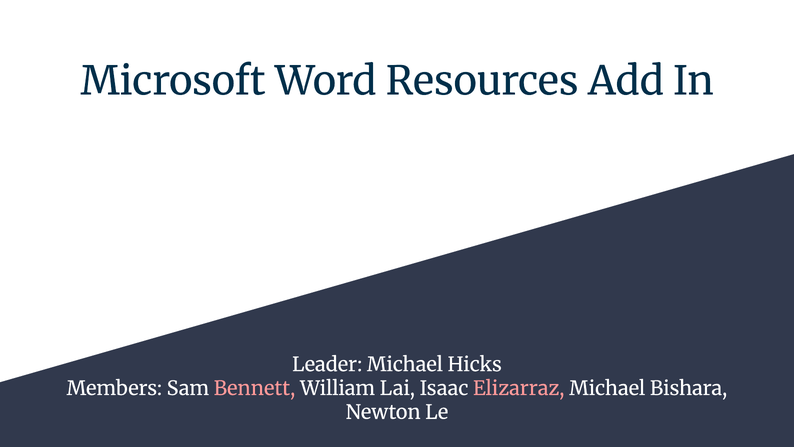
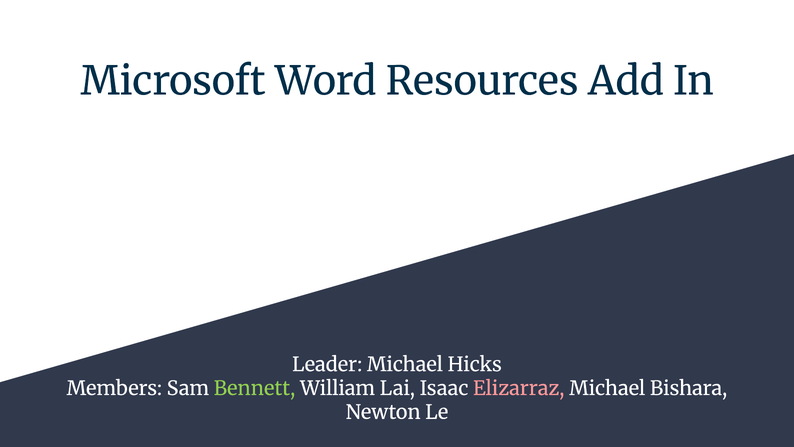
Bennett colour: pink -> light green
